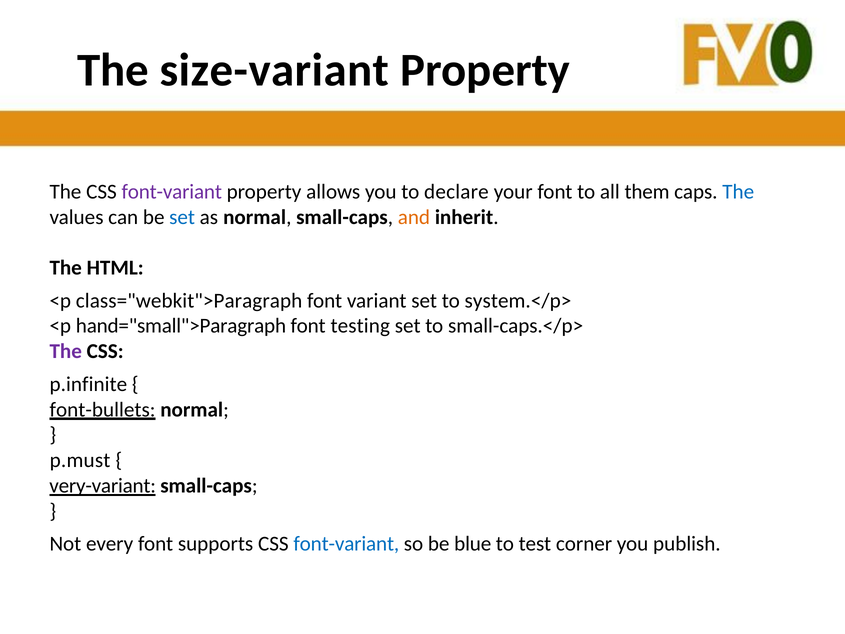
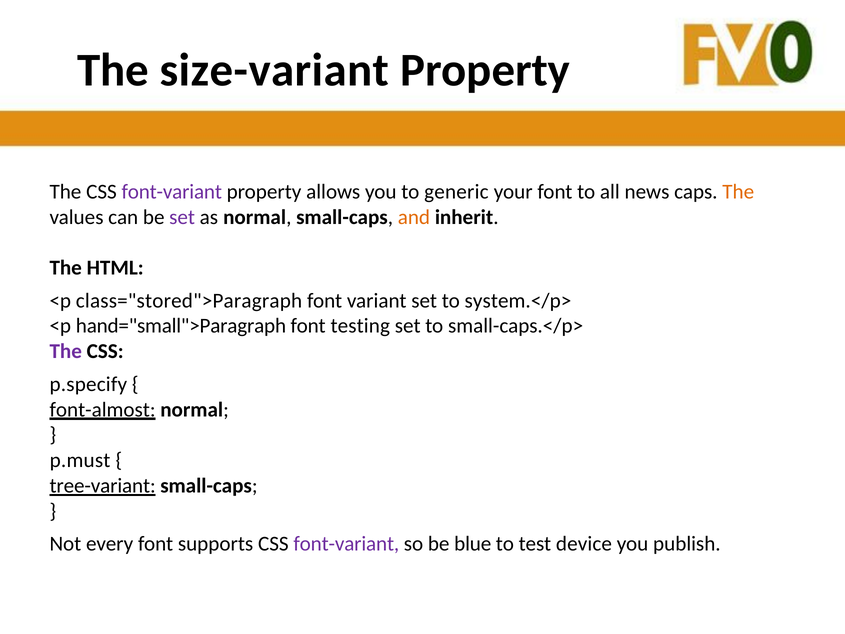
declare: declare -> generic
them: them -> news
The at (738, 192) colour: blue -> orange
set at (182, 217) colour: blue -> purple
class="webkit">Paragraph: class="webkit">Paragraph -> class="stored">Paragraph
p.infinite: p.infinite -> p.specify
font-bullets: font-bullets -> font-almost
very-variant: very-variant -> tree-variant
font-variant at (346, 544) colour: blue -> purple
corner: corner -> device
